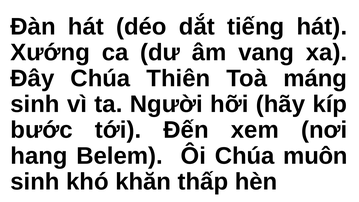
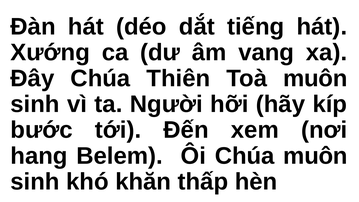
Toà máng: máng -> muôn
